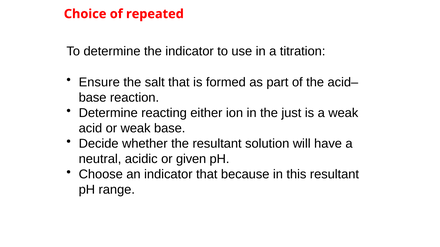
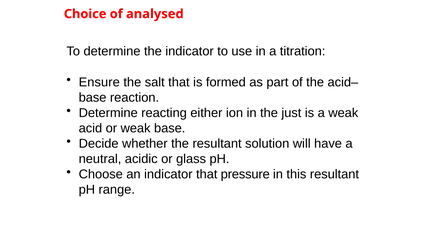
repeated: repeated -> analysed
given: given -> glass
because: because -> pressure
